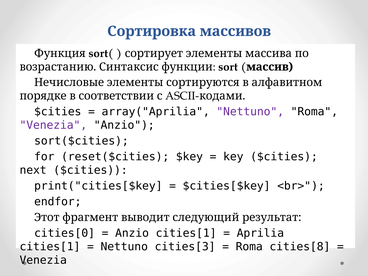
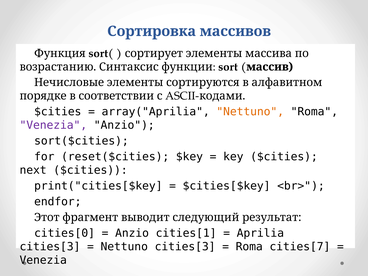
Nettuno at (250, 112) colour: purple -> orange
cities[1 at (50, 247): cities[1 -> cities[3
cities[8: cities[8 -> cities[7
